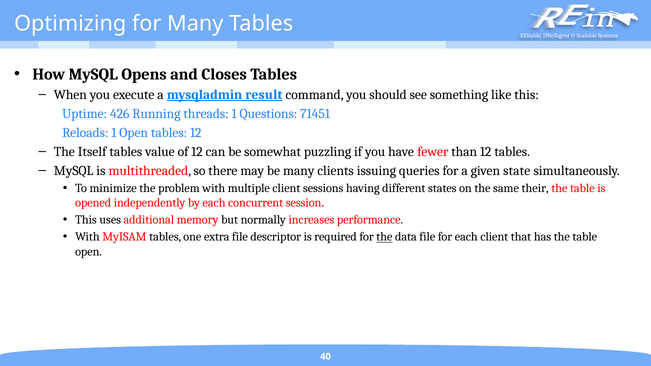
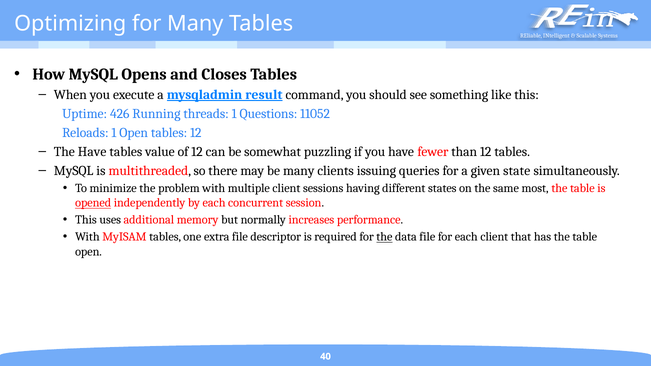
71451: 71451 -> 11052
The Itself: Itself -> Have
their: their -> most
opened underline: none -> present
